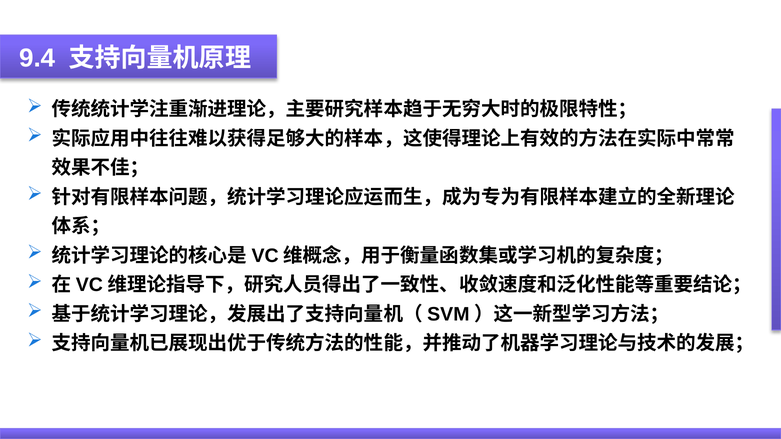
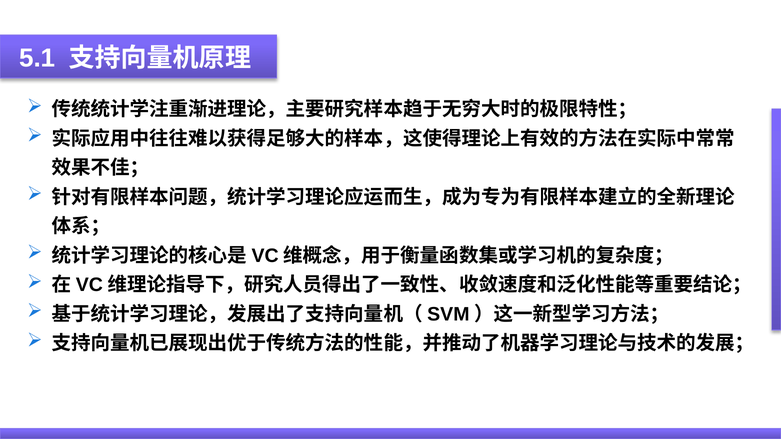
9.4: 9.4 -> 5.1
